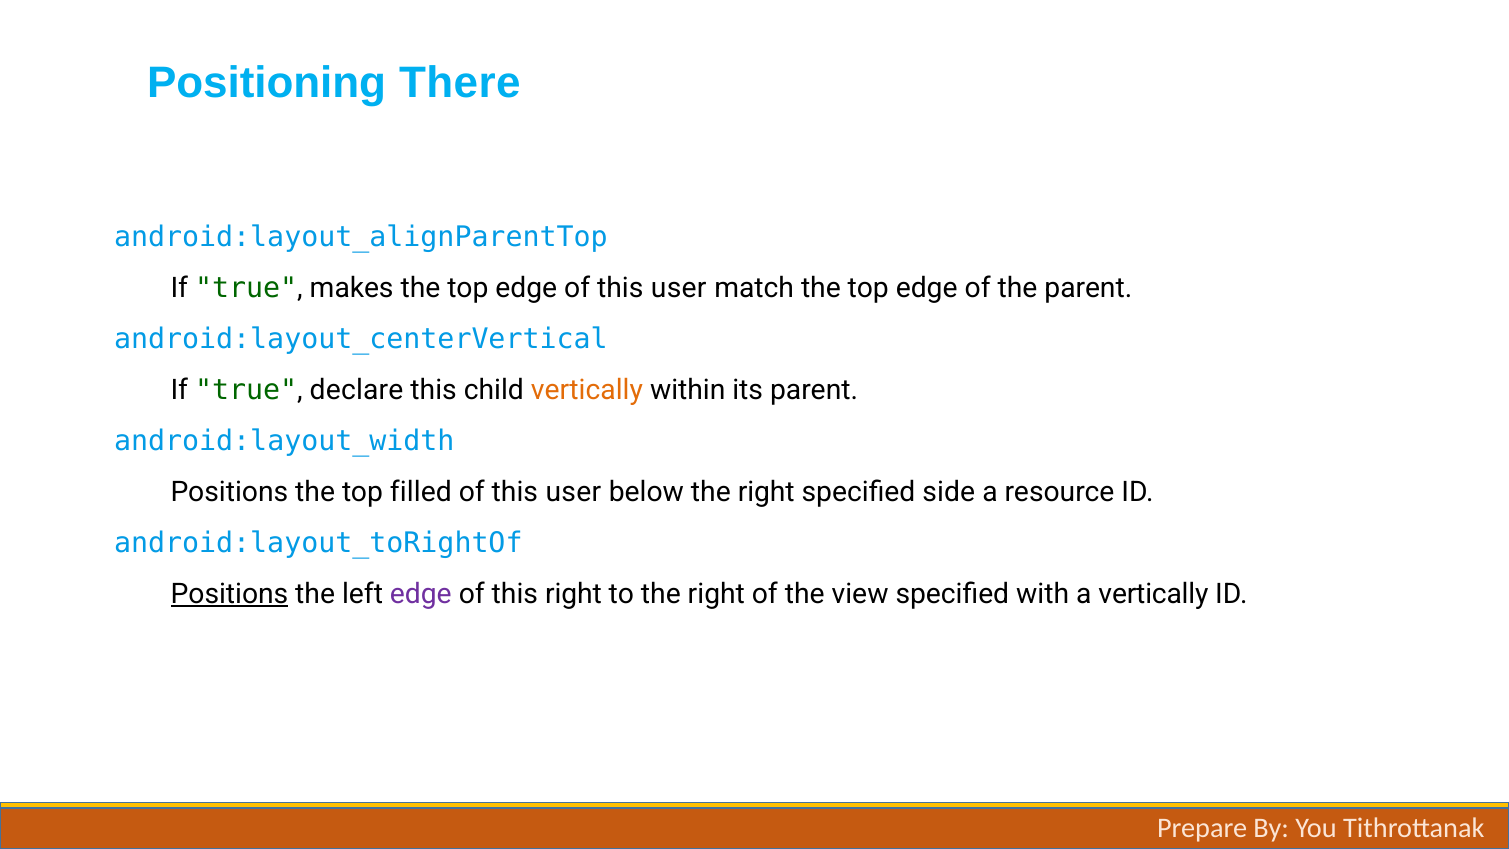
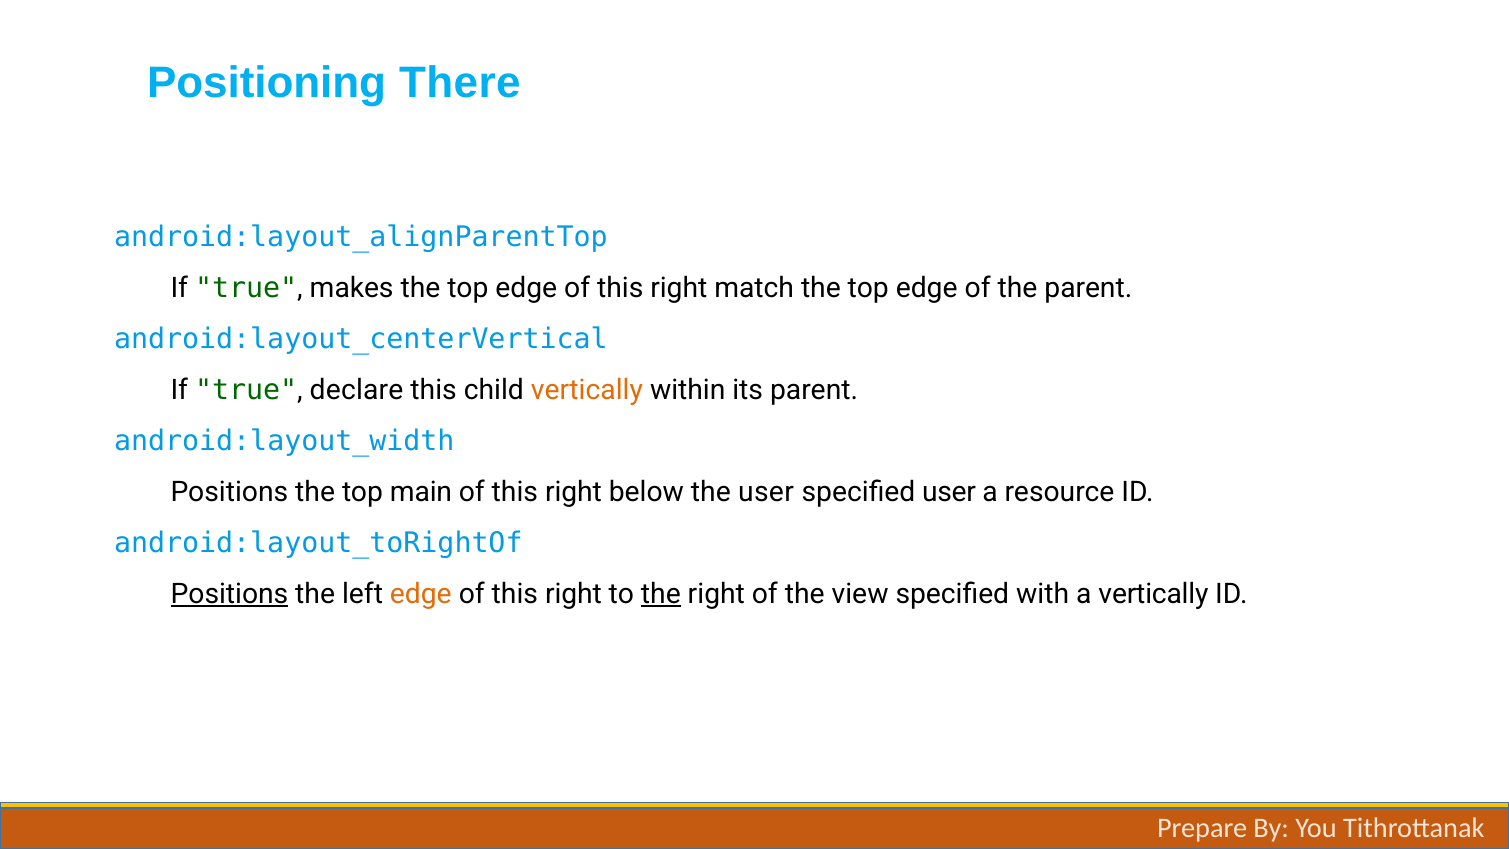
user at (679, 288): user -> right
filled: filled -> main
user at (573, 492): user -> right
below the right: right -> user
specified side: side -> user
edge at (421, 594) colour: purple -> orange
the at (661, 594) underline: none -> present
